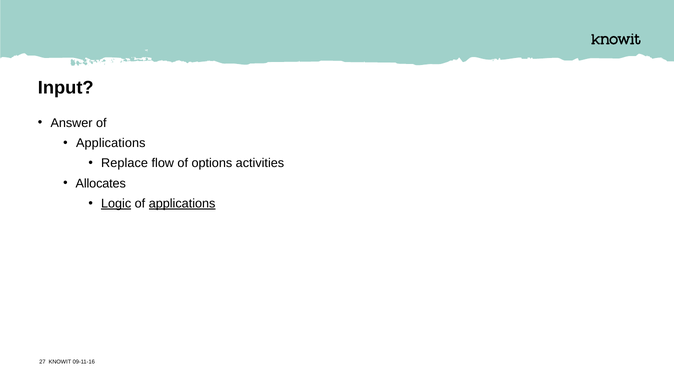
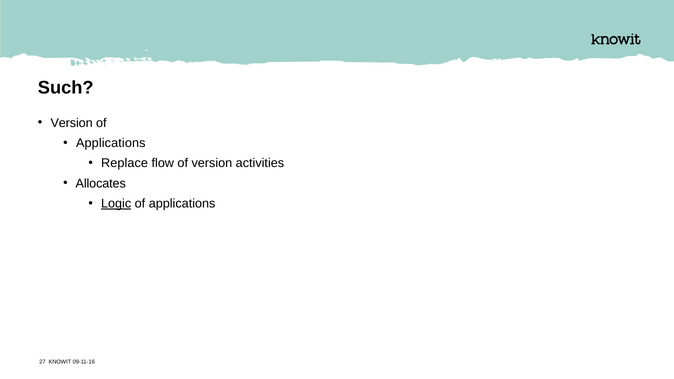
Input: Input -> Such
Answer at (72, 123): Answer -> Version
of options: options -> version
applications at (182, 204) underline: present -> none
